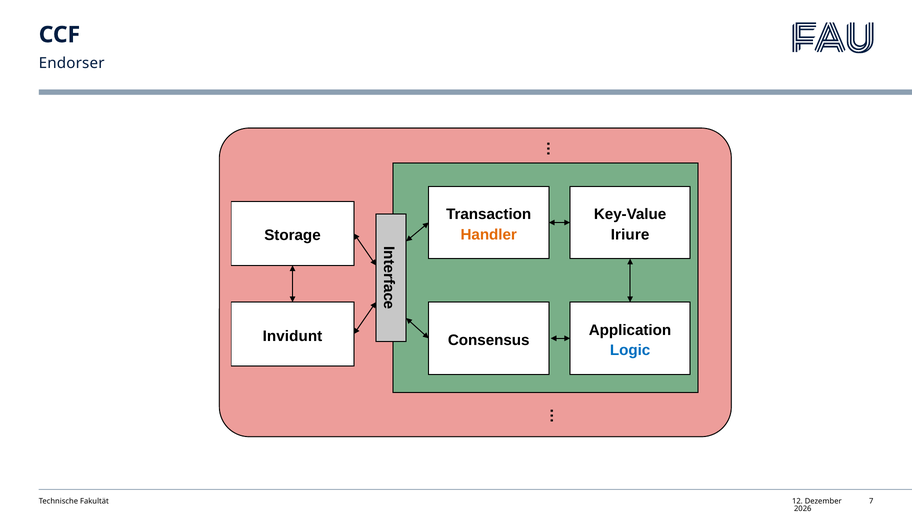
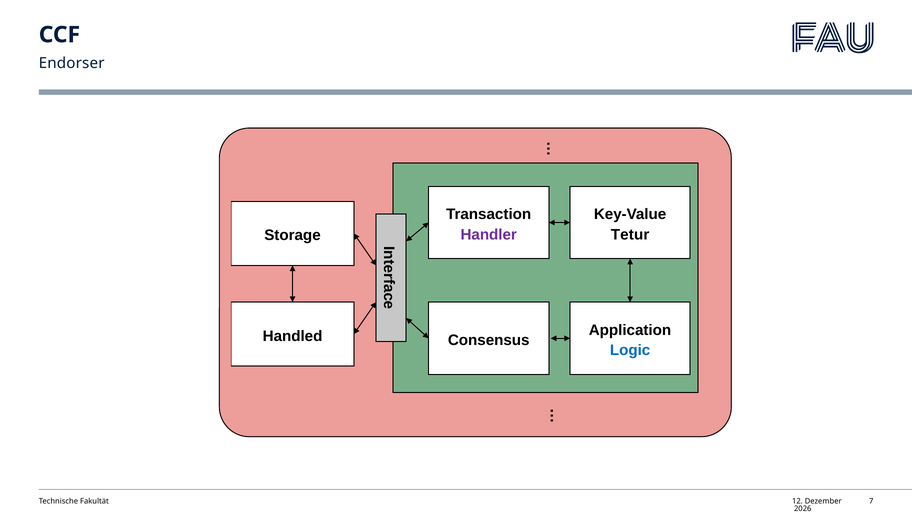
Handler colour: orange -> purple
Iriure: Iriure -> Tetur
Invidunt: Invidunt -> Handled
